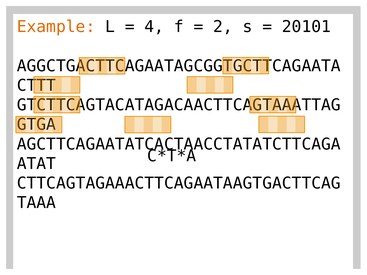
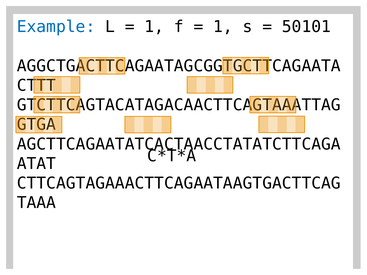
Example colour: orange -> blue
4 at (154, 27): 4 -> 1
2 at (223, 27): 2 -> 1
20101: 20101 -> 50101
